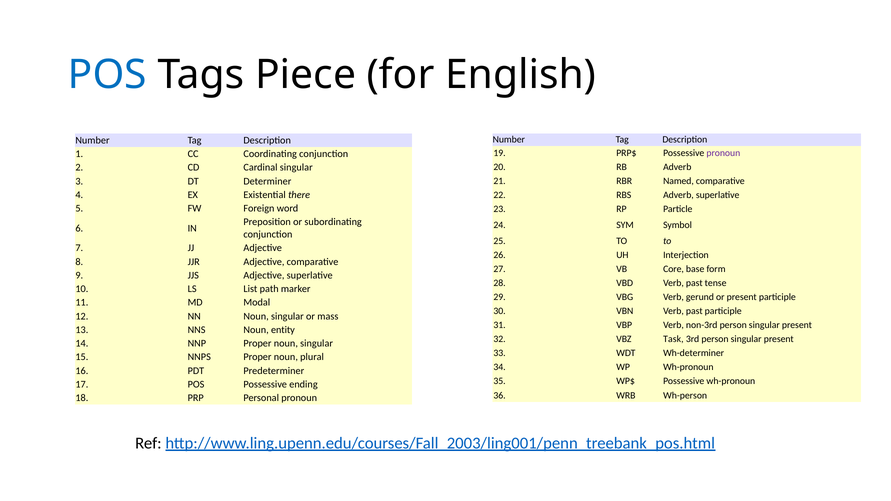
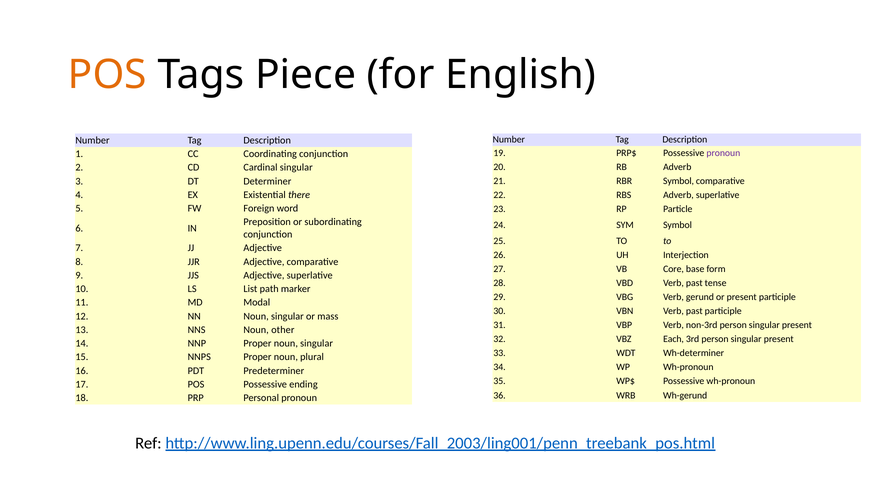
POS at (107, 75) colour: blue -> orange
RBR Named: Named -> Symbol
entity: entity -> other
Task: Task -> Each
Wh-person: Wh-person -> Wh-gerund
